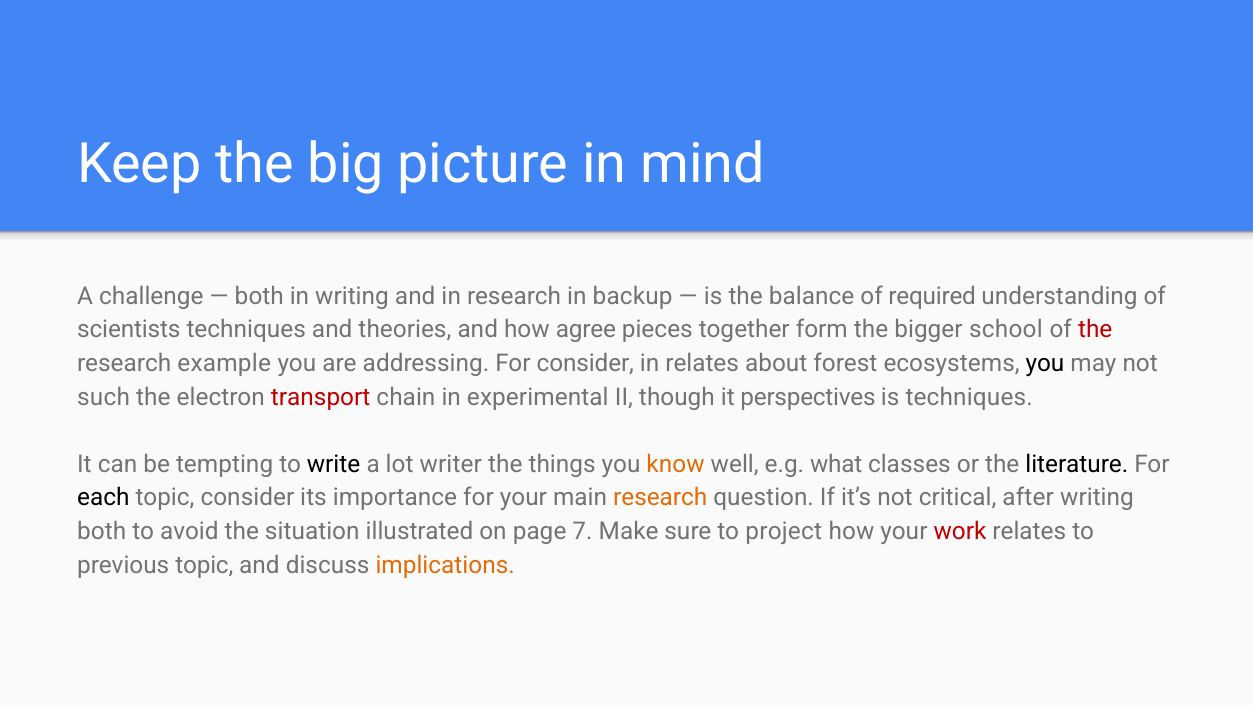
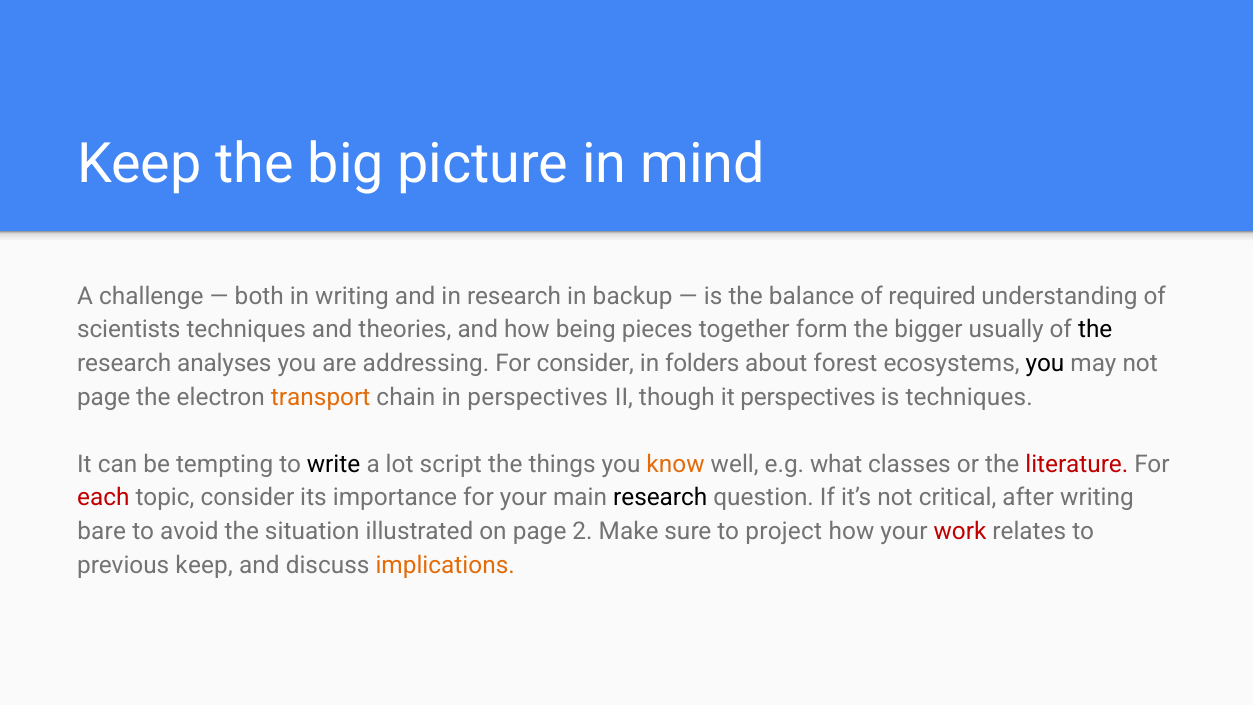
agree: agree -> being
school: school -> usually
the at (1095, 330) colour: red -> black
example: example -> analyses
in relates: relates -> folders
such at (104, 397): such -> page
transport colour: red -> orange
in experimental: experimental -> perspectives
writer: writer -> script
literature colour: black -> red
each colour: black -> red
research at (660, 498) colour: orange -> black
both at (102, 531): both -> bare
7: 7 -> 2
previous topic: topic -> keep
